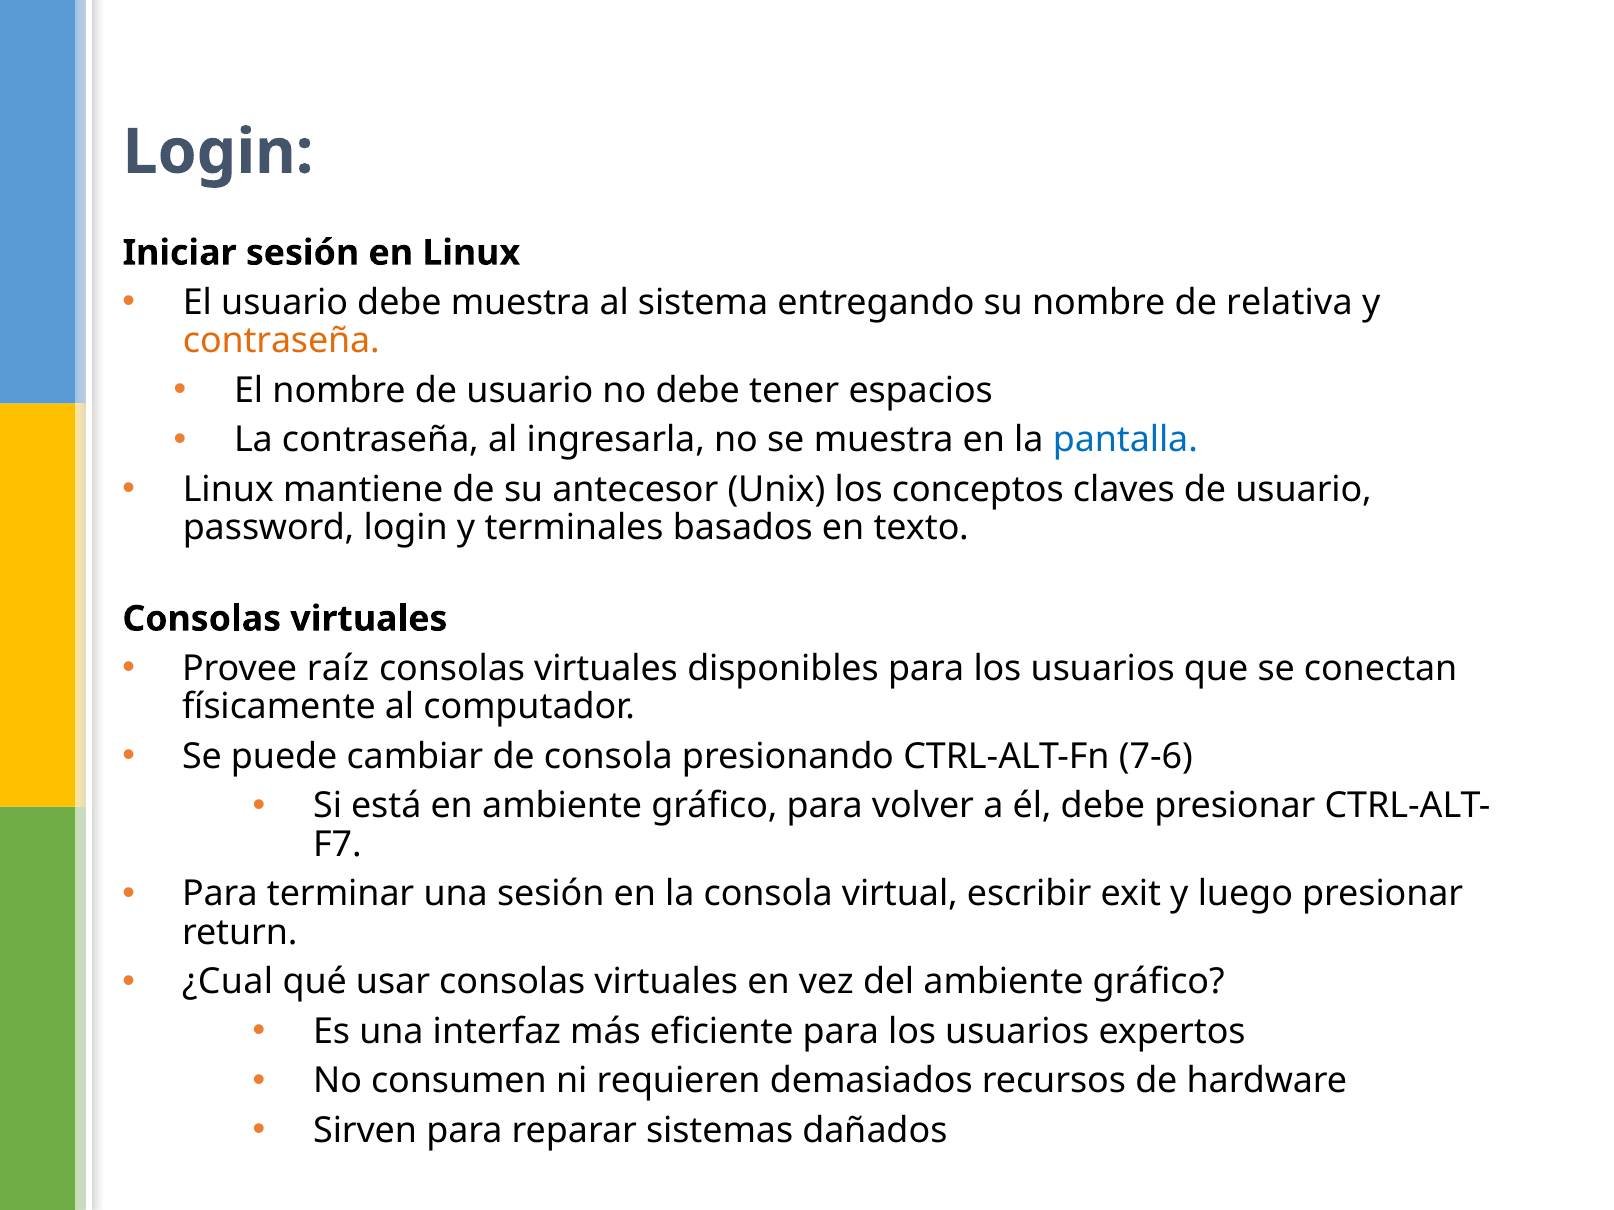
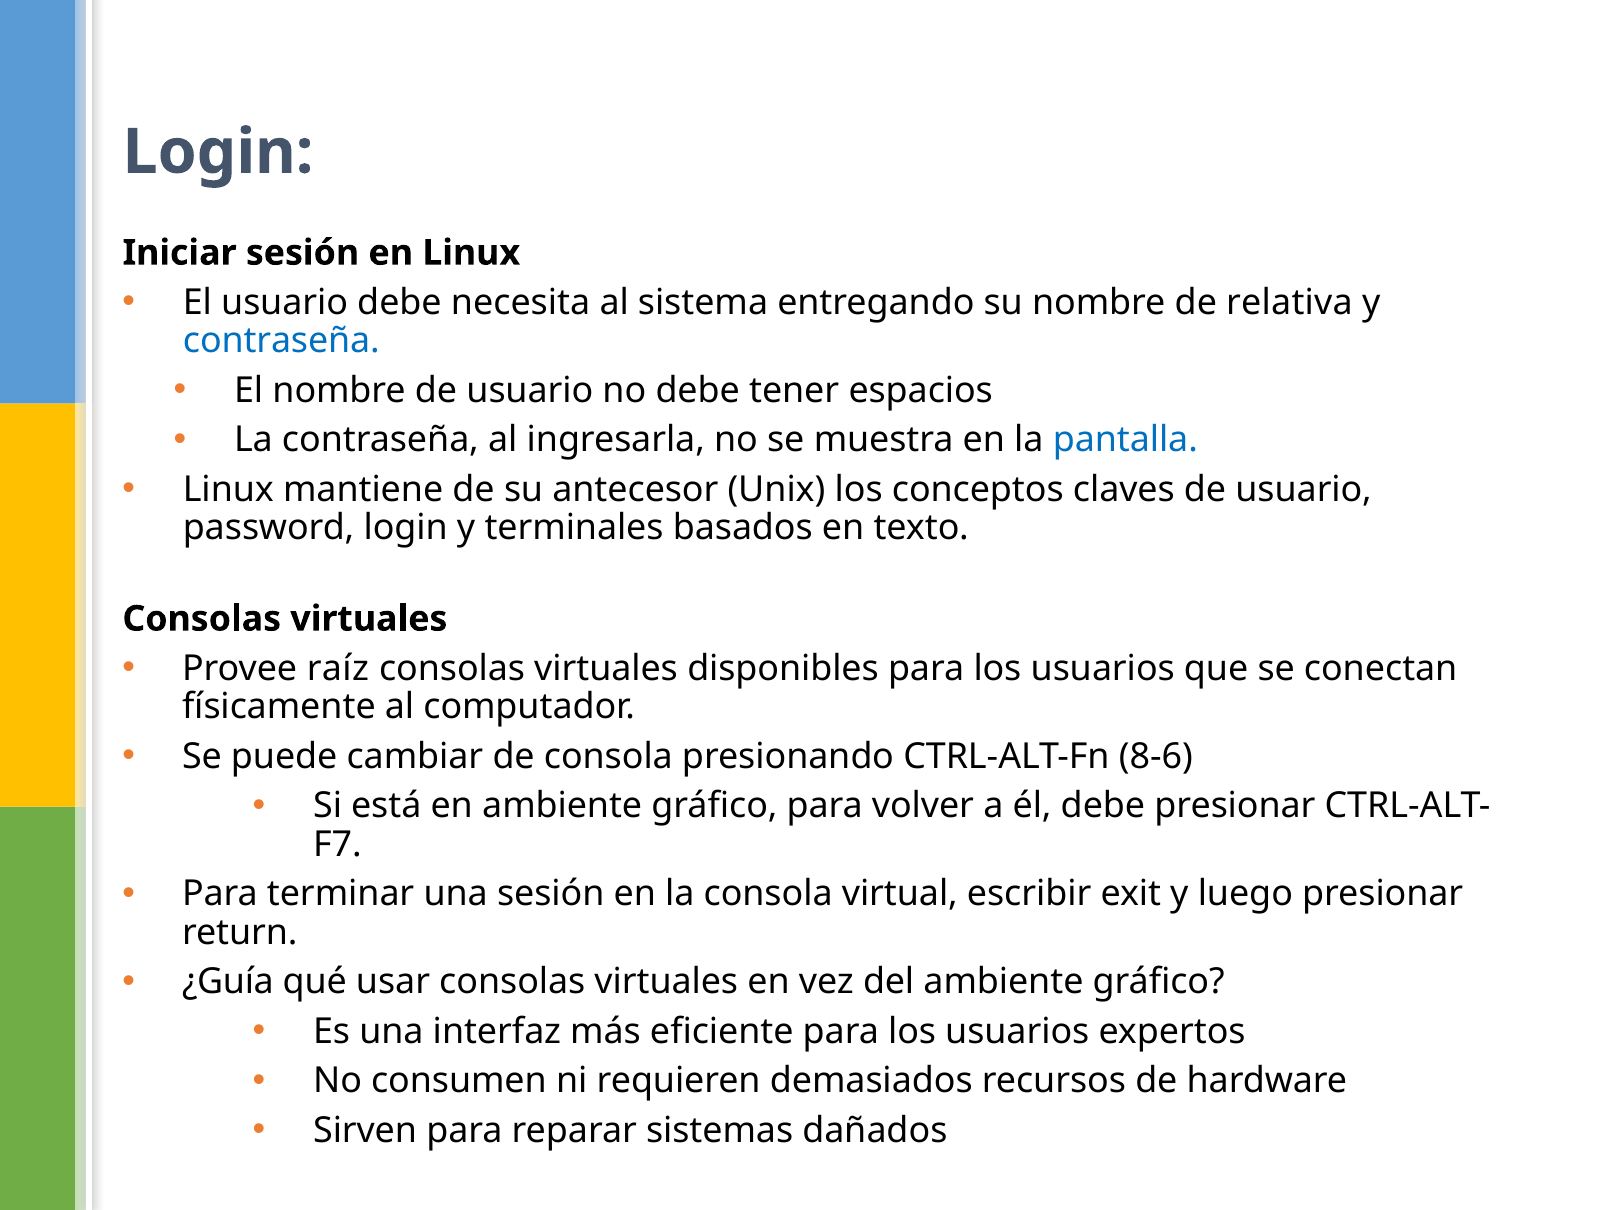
debe muestra: muestra -> necesita
contraseña at (281, 341) colour: orange -> blue
7-6: 7-6 -> 8-6
¿Cual: ¿Cual -> ¿Guía
